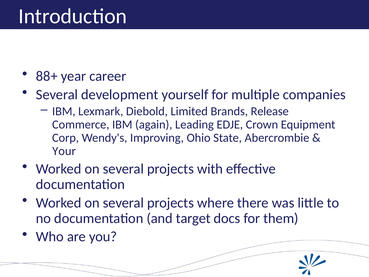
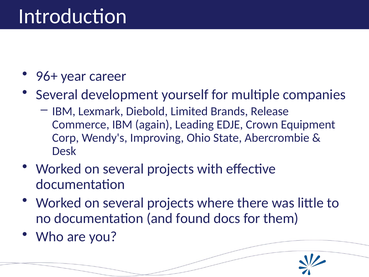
88+: 88+ -> 96+
Your: Your -> Desk
target: target -> found
